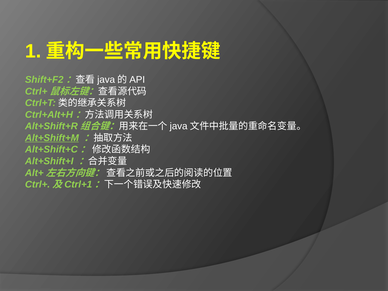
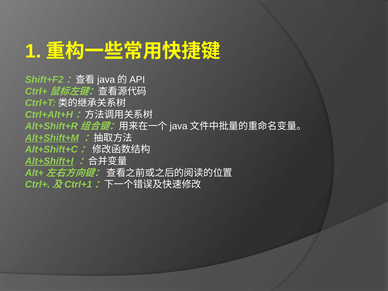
Alt+Shift+I underline: none -> present
